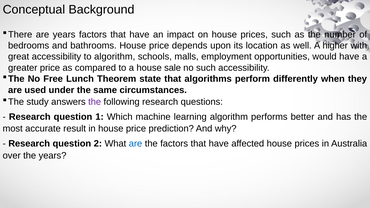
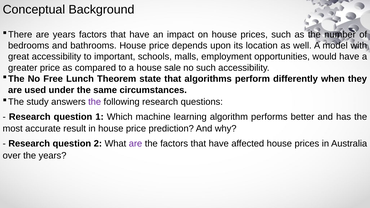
higher: higher -> model
to algorithm: algorithm -> important
are at (136, 144) colour: blue -> purple
